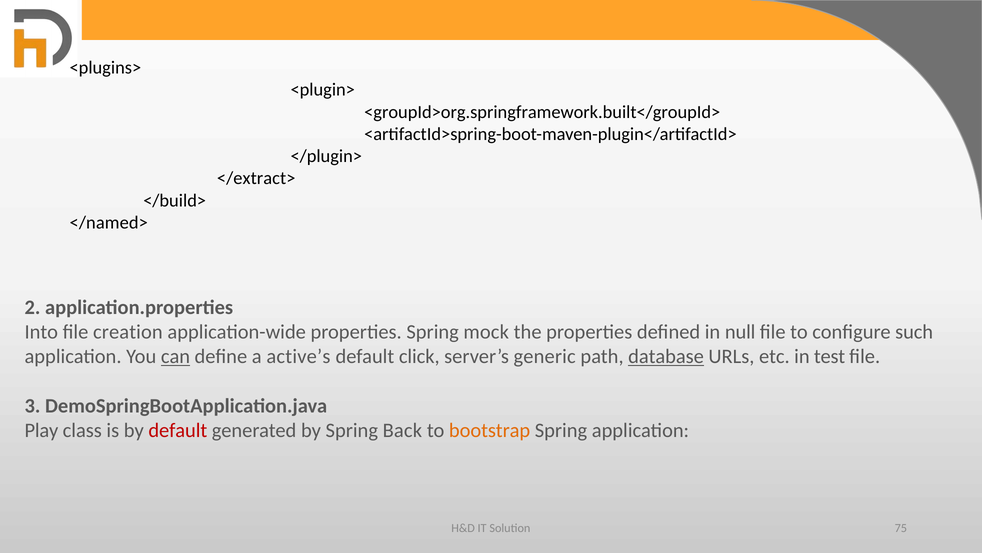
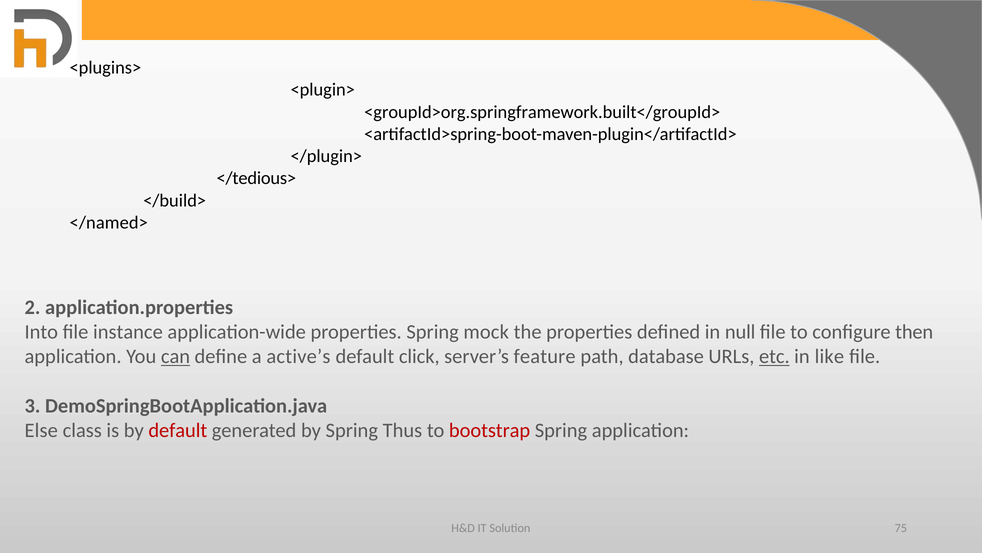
</extract>: </extract> -> </tedious>
creation: creation -> instance
such: such -> then
generic: generic -> feature
database underline: present -> none
etc underline: none -> present
test: test -> like
Play: Play -> Else
Back: Back -> Thus
bootstrap colour: orange -> red
